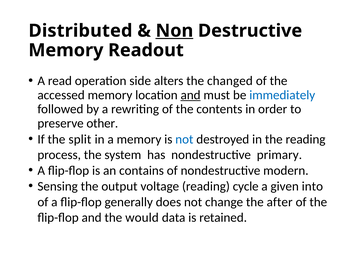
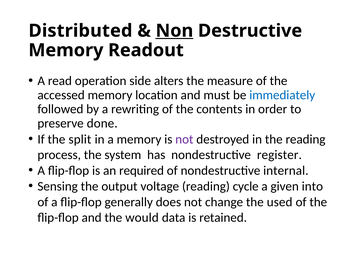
changed: changed -> measure
and at (191, 95) underline: present -> none
other: other -> done
not at (184, 139) colour: blue -> purple
primary: primary -> register
contains: contains -> required
modern: modern -> internal
after: after -> used
